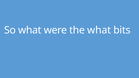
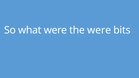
the what: what -> were
